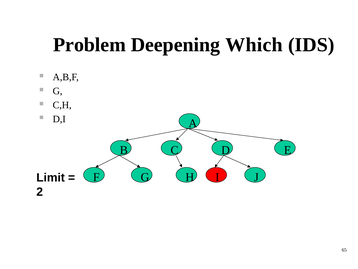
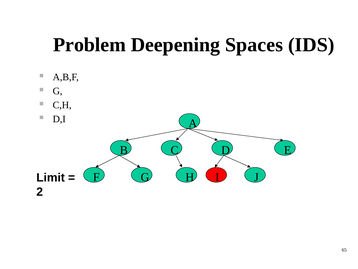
Which: Which -> Spaces
